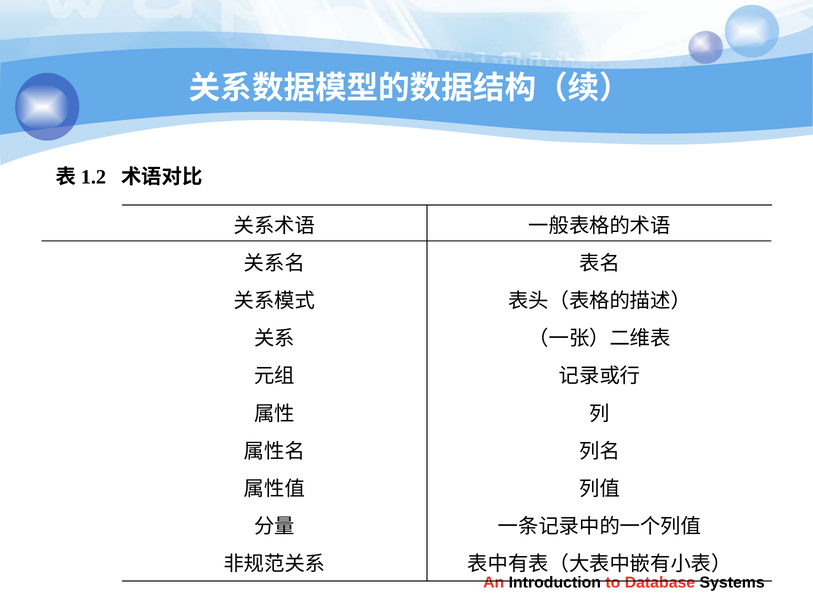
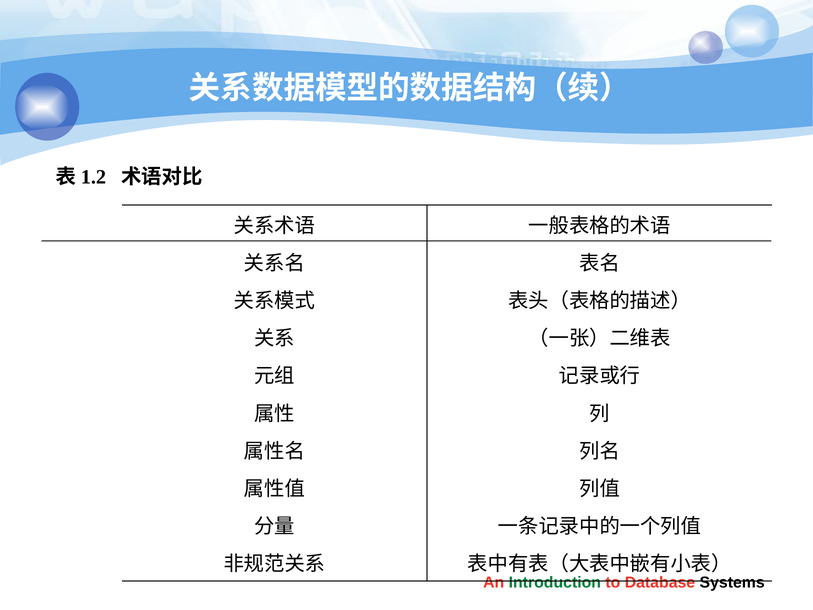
Introduction colour: black -> green
